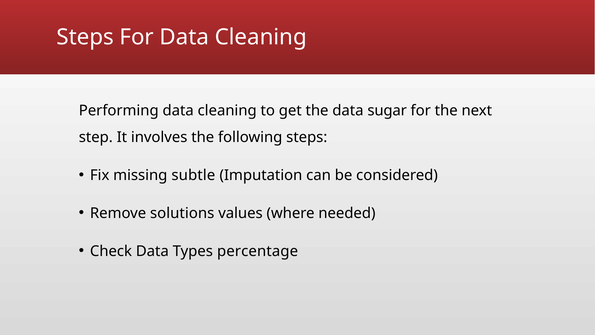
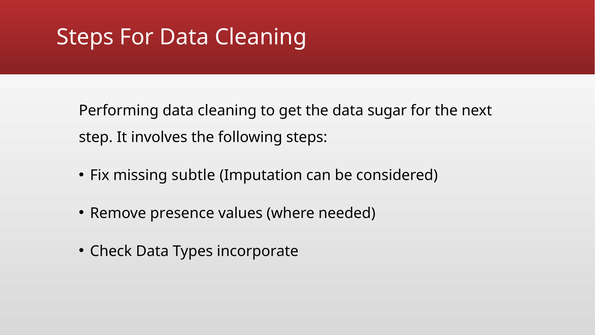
solutions: solutions -> presence
percentage: percentage -> incorporate
